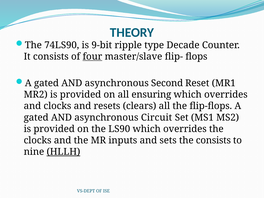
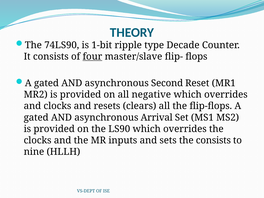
9-bit: 9-bit -> 1-bit
ensuring: ensuring -> negative
Circuit: Circuit -> Arrival
HLLH underline: present -> none
